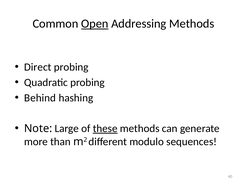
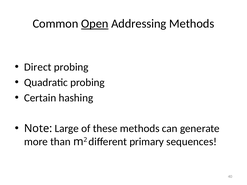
Behind: Behind -> Certain
these underline: present -> none
modulo: modulo -> primary
